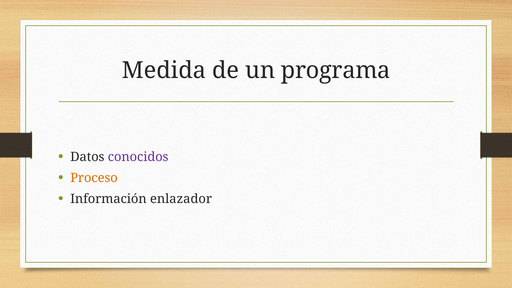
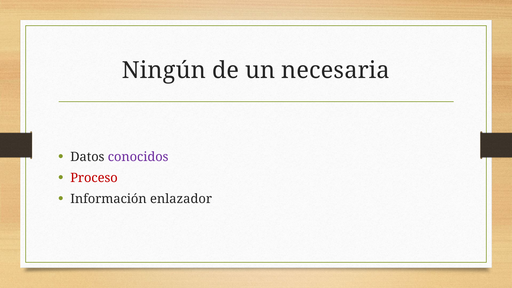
Medida: Medida -> Ningún
programa: programa -> necesaria
Proceso colour: orange -> red
